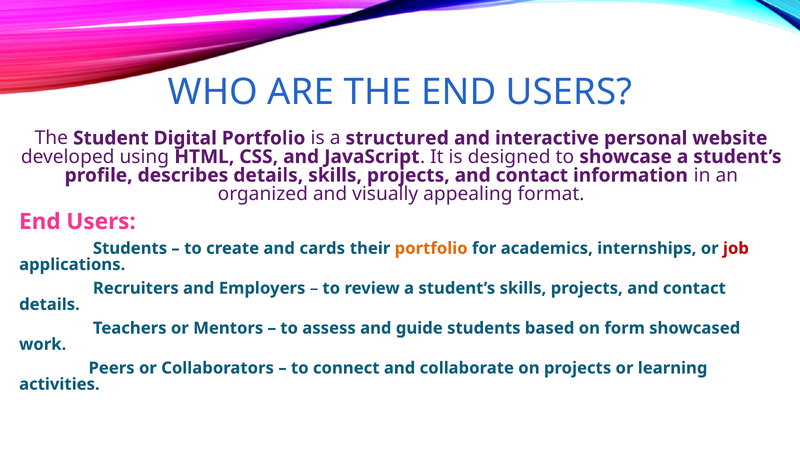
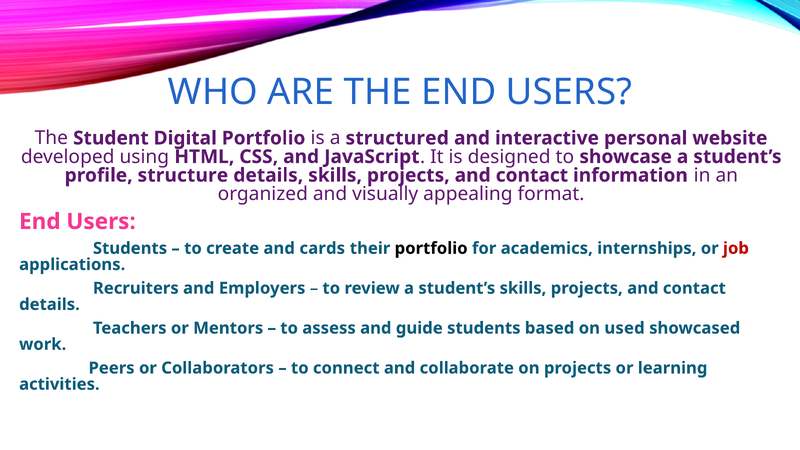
describes: describes -> structure
portfolio at (431, 248) colour: orange -> black
form: form -> used
